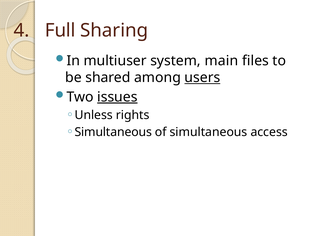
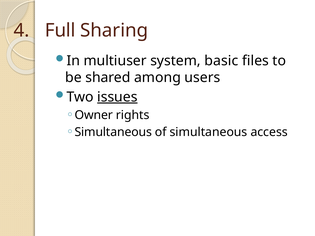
main: main -> basic
users underline: present -> none
Unless: Unless -> Owner
